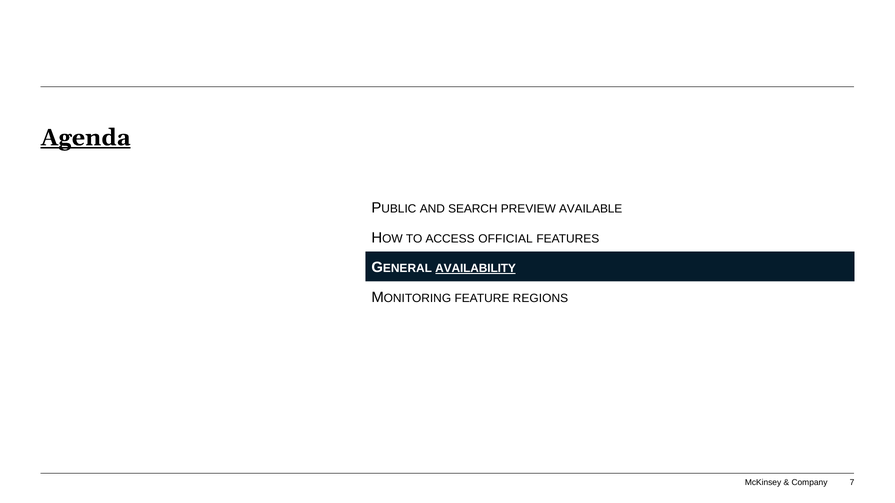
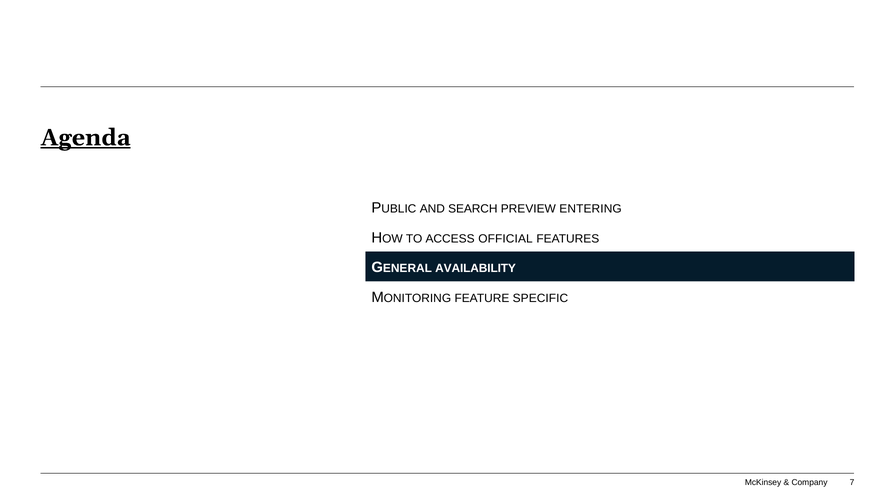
AVAILABLE: AVAILABLE -> ENTERING
AVAILABILITY underline: present -> none
REGIONS: REGIONS -> SPECIFIC
